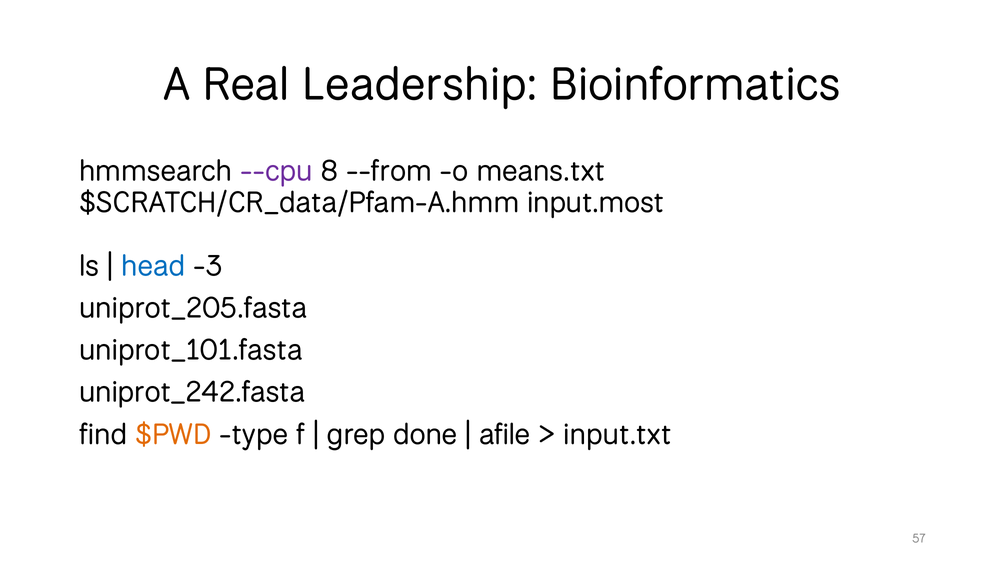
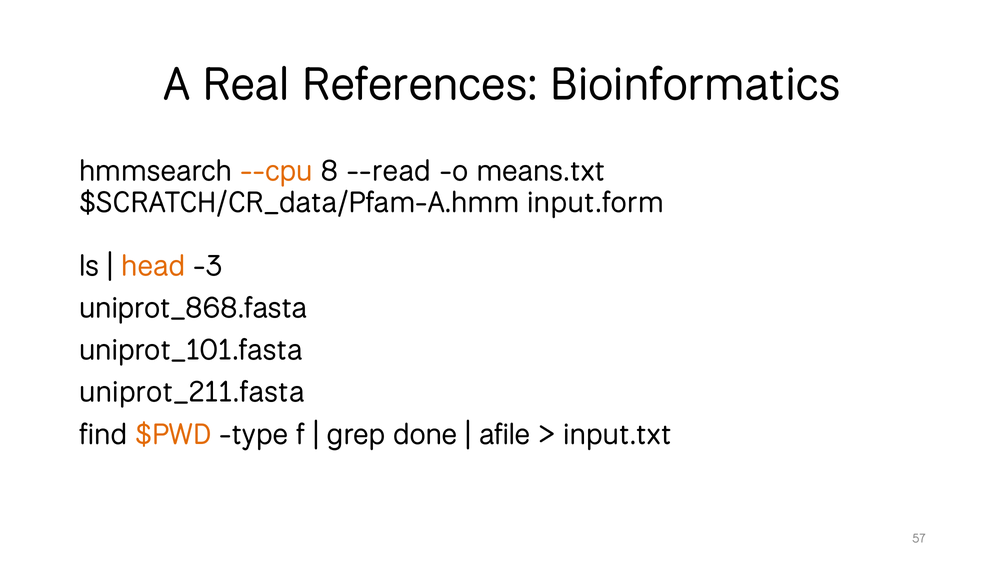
Leadership: Leadership -> References
--cpu colour: purple -> orange
--from: --from -> --read
input.most: input.most -> input.form
head colour: blue -> orange
uniprot_205.fasta: uniprot_205.fasta -> uniprot_868.fasta
uniprot_242.fasta: uniprot_242.fasta -> uniprot_211.fasta
